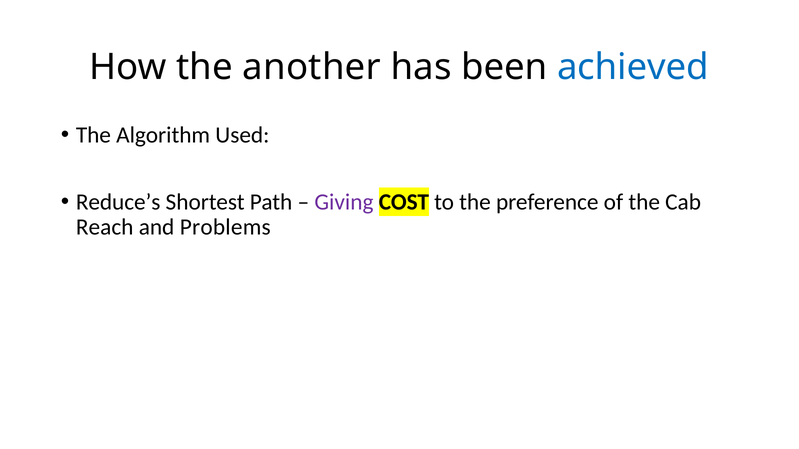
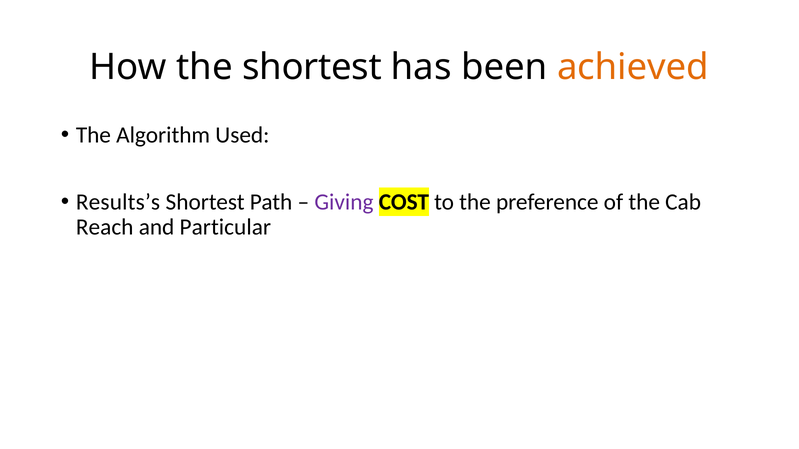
the another: another -> shortest
achieved colour: blue -> orange
Reduce’s: Reduce’s -> Results’s
Problems: Problems -> Particular
